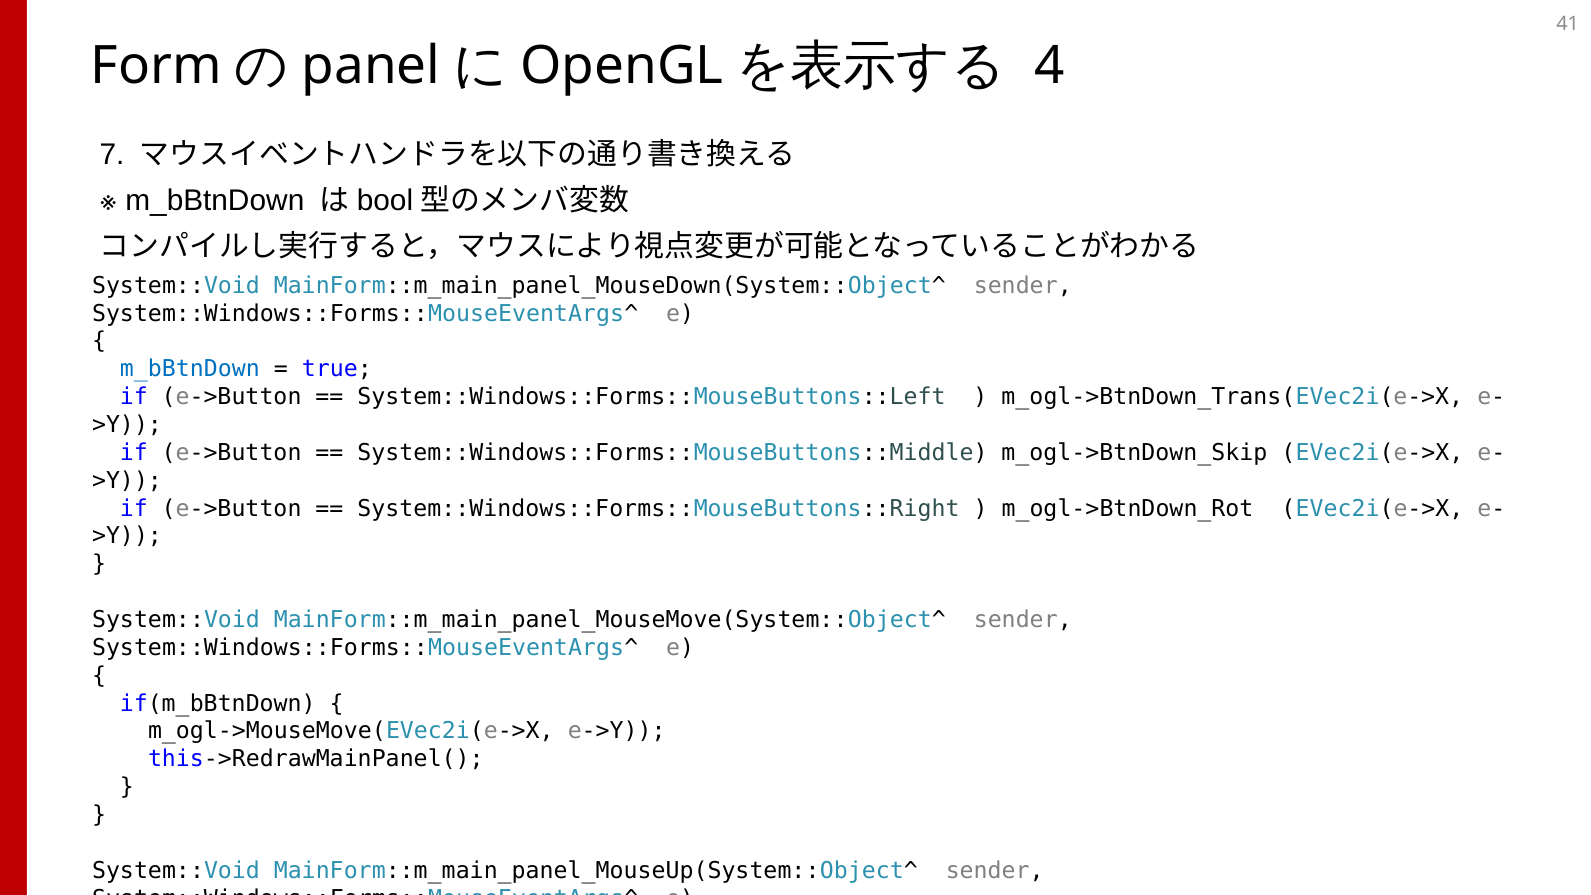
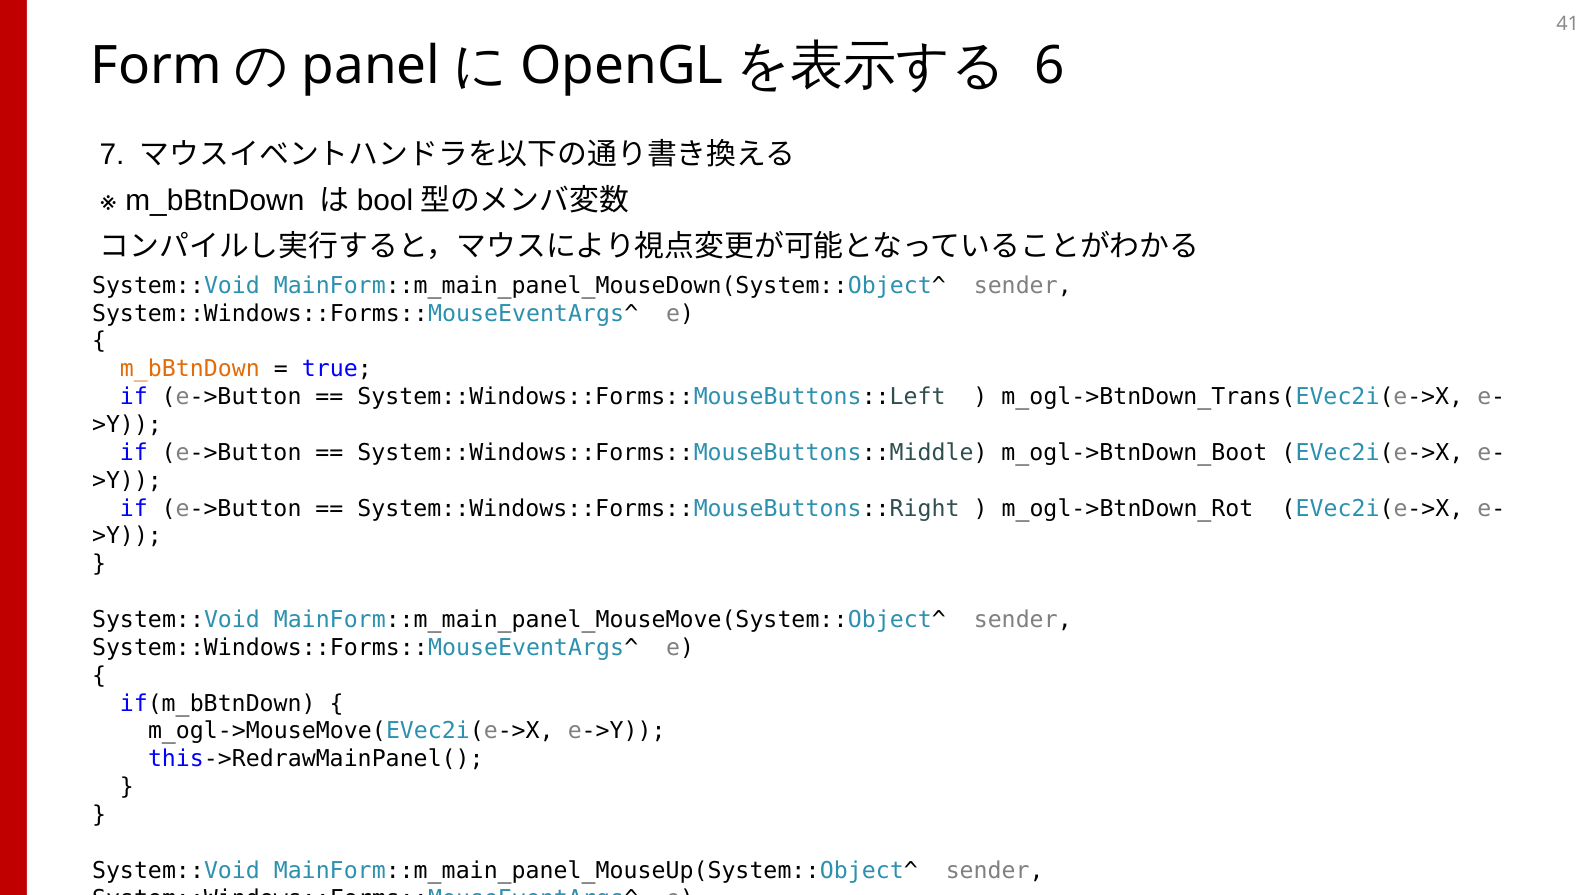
4: 4 -> 6
m_bBtnDown at (190, 369) colour: blue -> orange
m_ogl->BtnDown_Skip: m_ogl->BtnDown_Skip -> m_ogl->BtnDown_Boot
